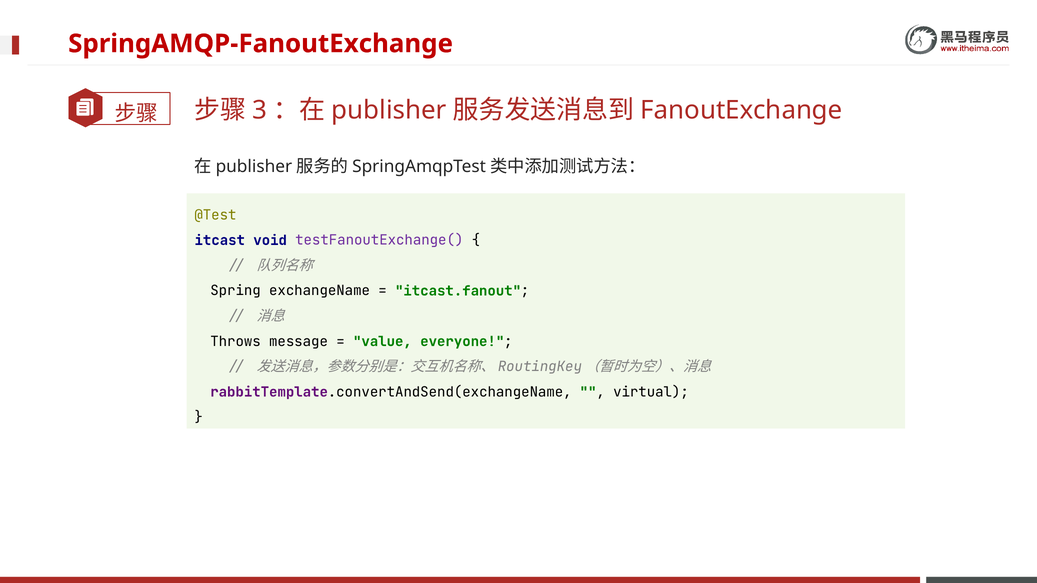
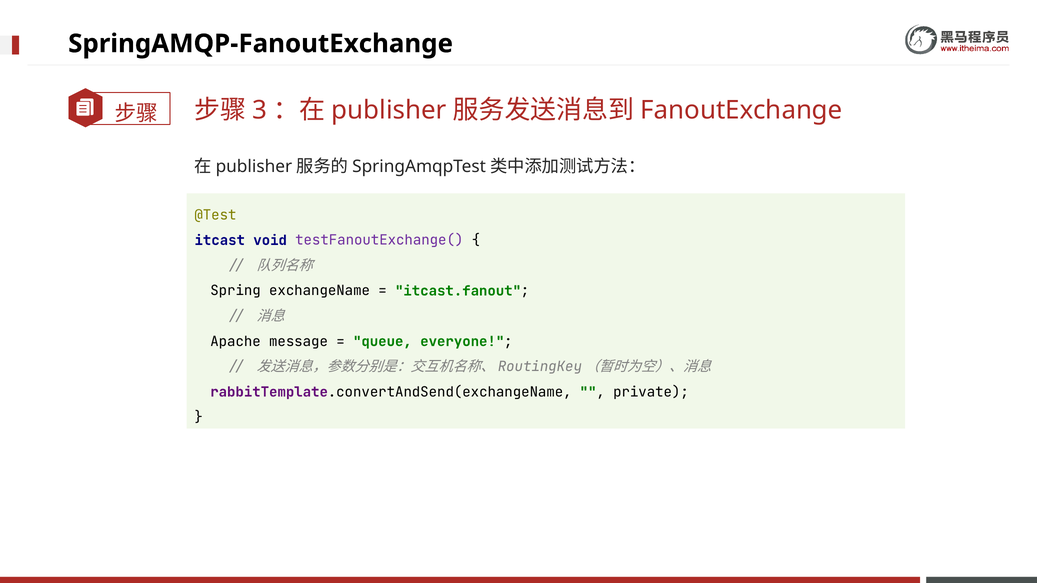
SpringAMQP-FanoutExchange colour: red -> black
Throws: Throws -> Apache
value: value -> queue
virtual: virtual -> private
